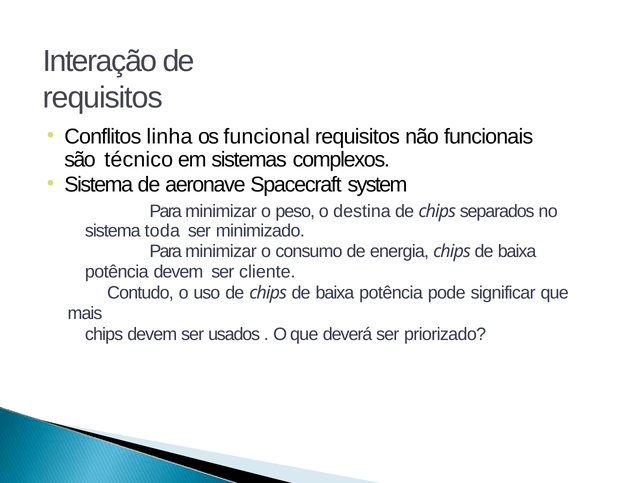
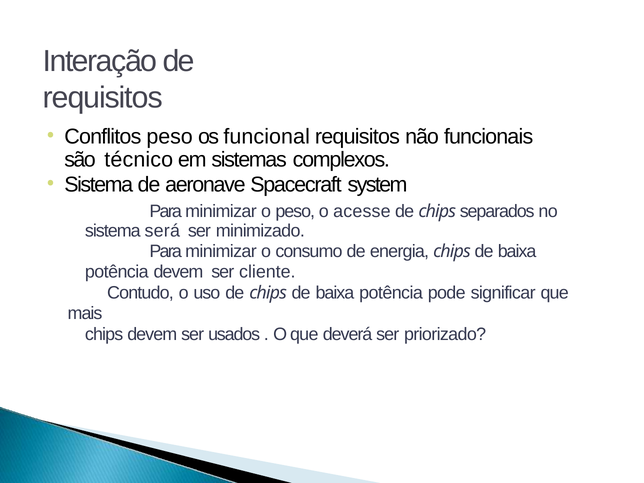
Conflitos linha: linha -> peso
destina: destina -> acesse
toda: toda -> será
